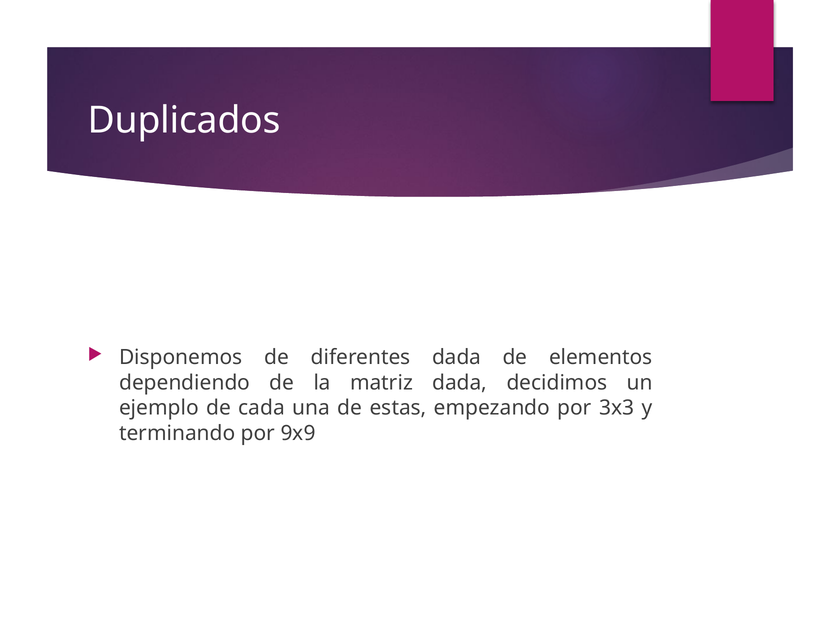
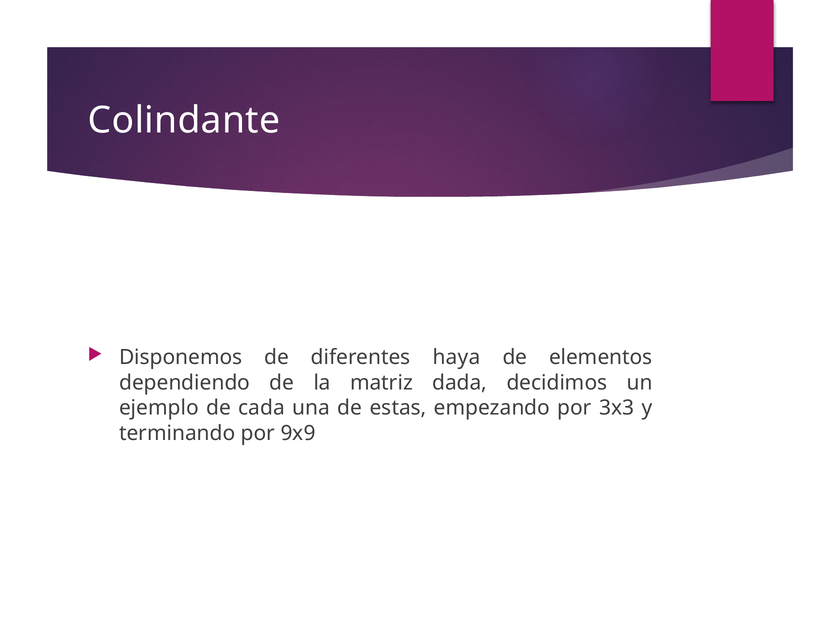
Duplicados: Duplicados -> Colindante
diferentes dada: dada -> haya
